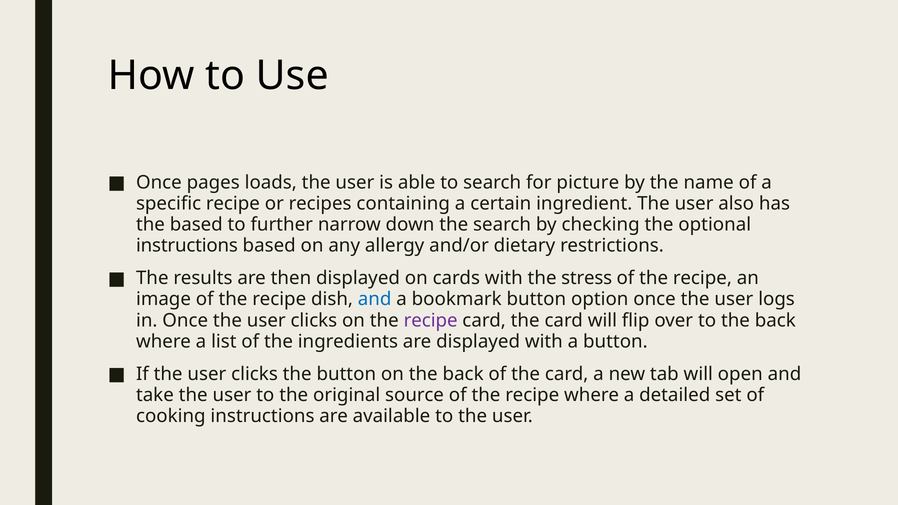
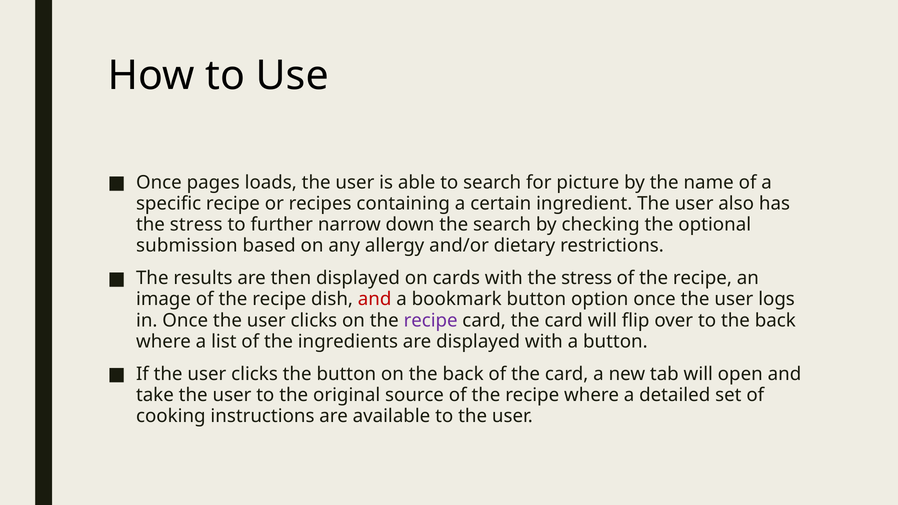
based at (196, 225): based -> stress
instructions at (187, 246): instructions -> submission
and at (375, 299) colour: blue -> red
